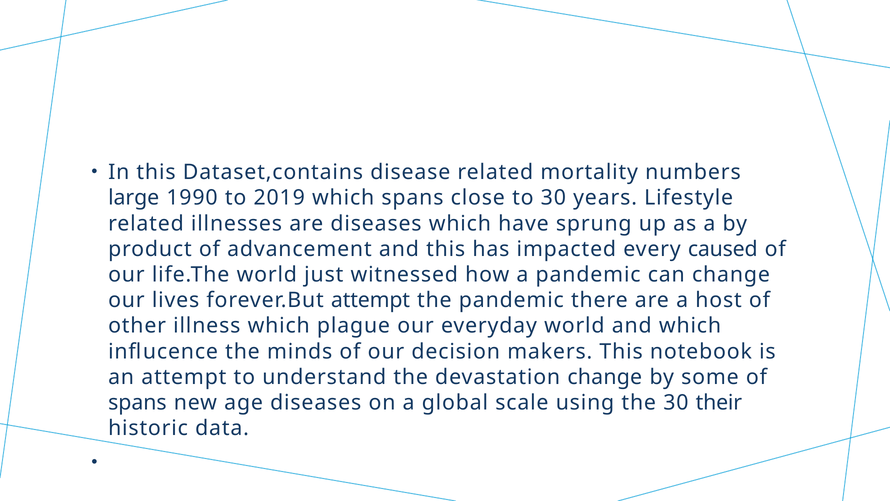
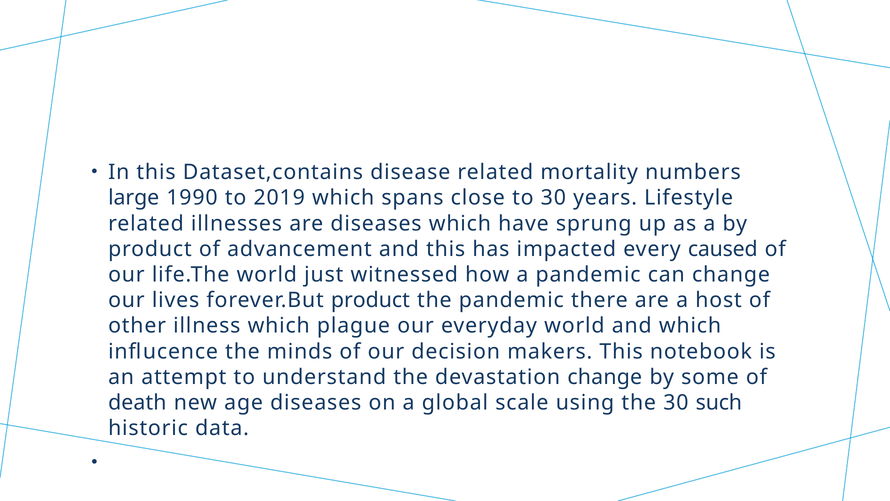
forever.But attempt: attempt -> product
spans at (137, 402): spans -> death
their: their -> such
